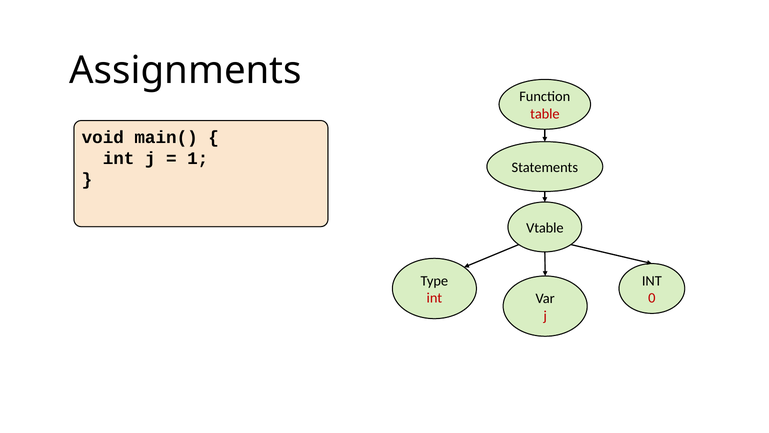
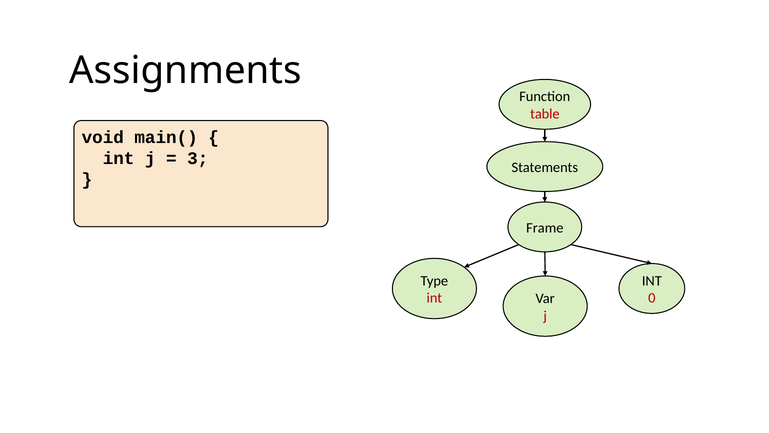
1: 1 -> 3
Vtable: Vtable -> Frame
